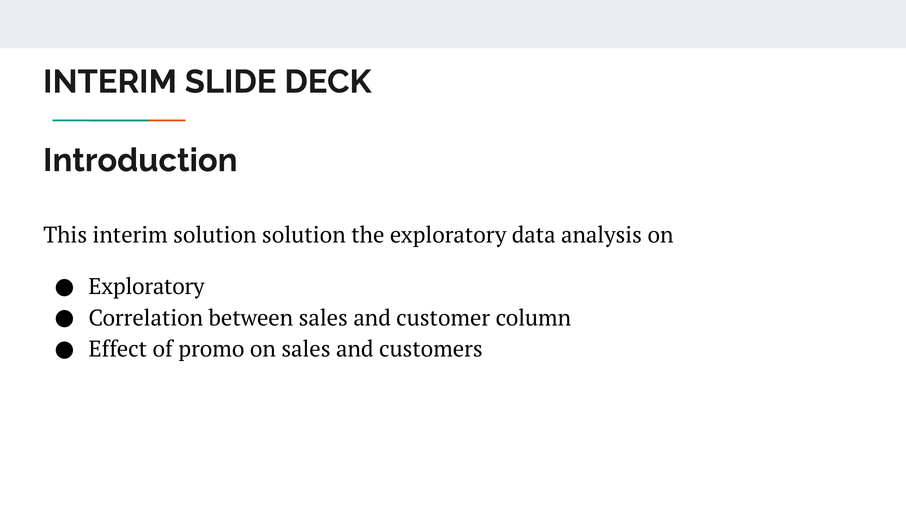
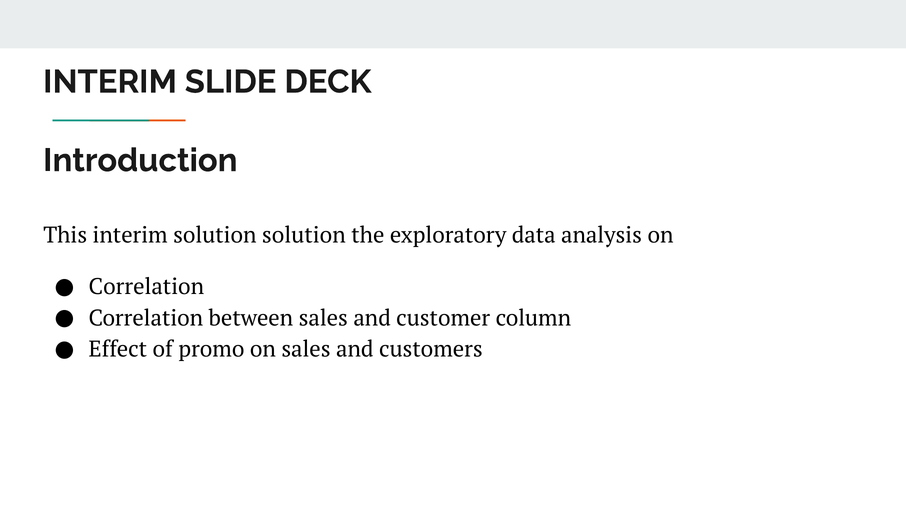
Exploratory at (146, 287): Exploratory -> Correlation
